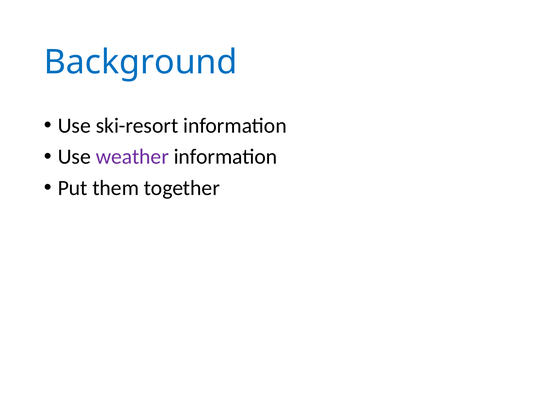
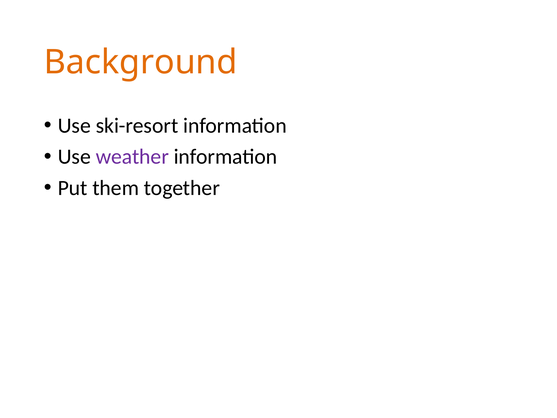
Background colour: blue -> orange
